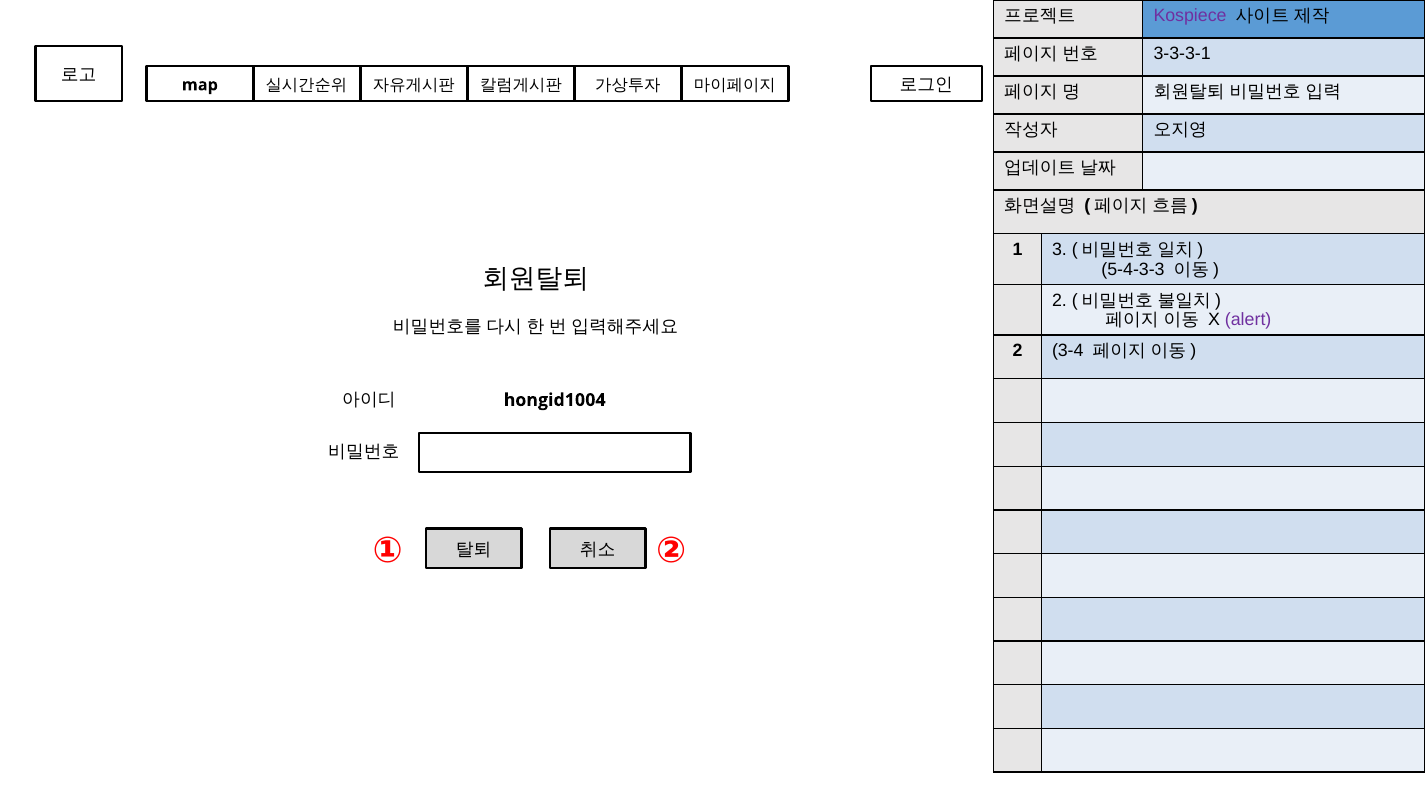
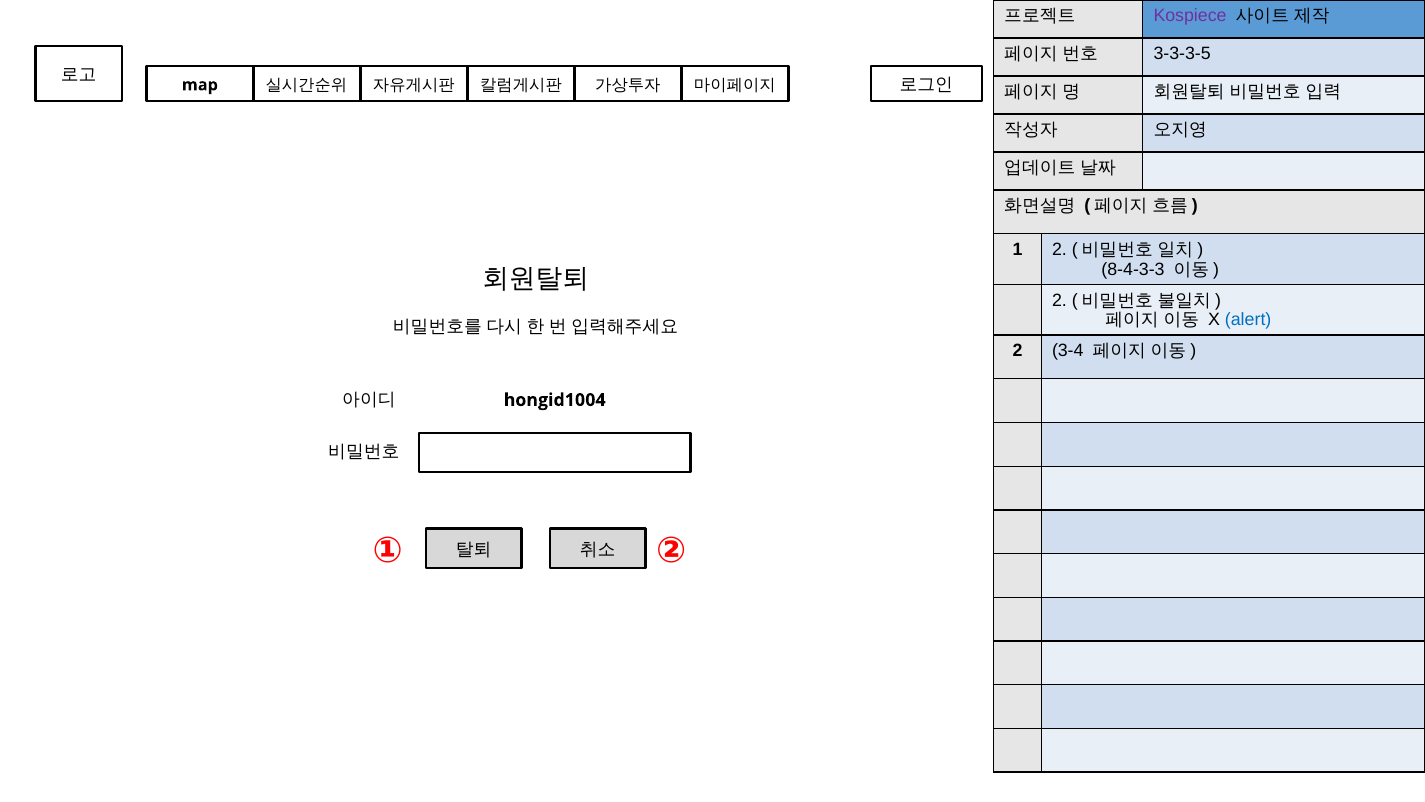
3-3-3-1: 3-3-3-1 -> 3-3-3-5
1 3: 3 -> 2
5-4-3-3: 5-4-3-3 -> 8-4-3-3
alert colour: purple -> blue
